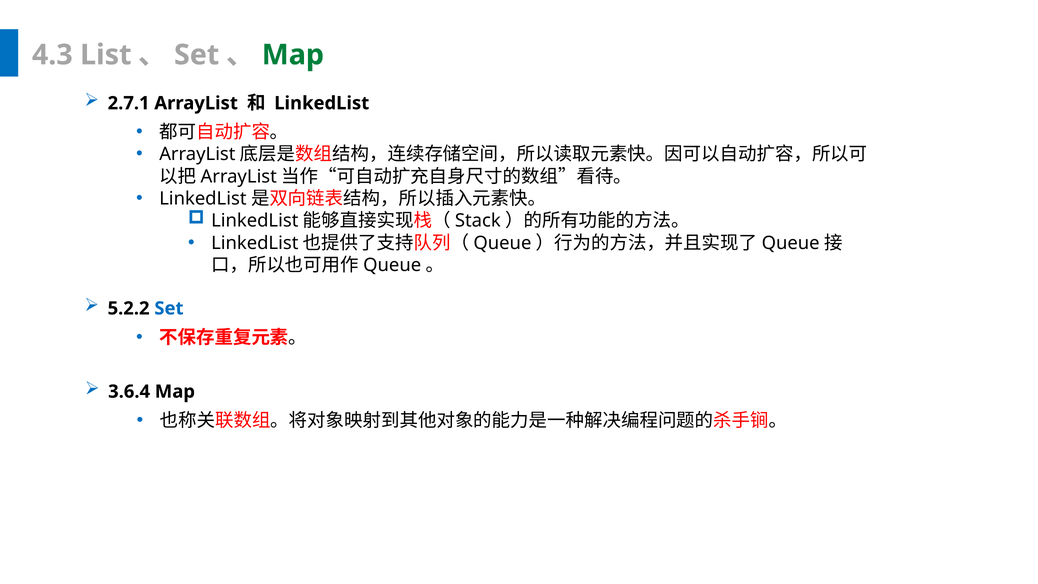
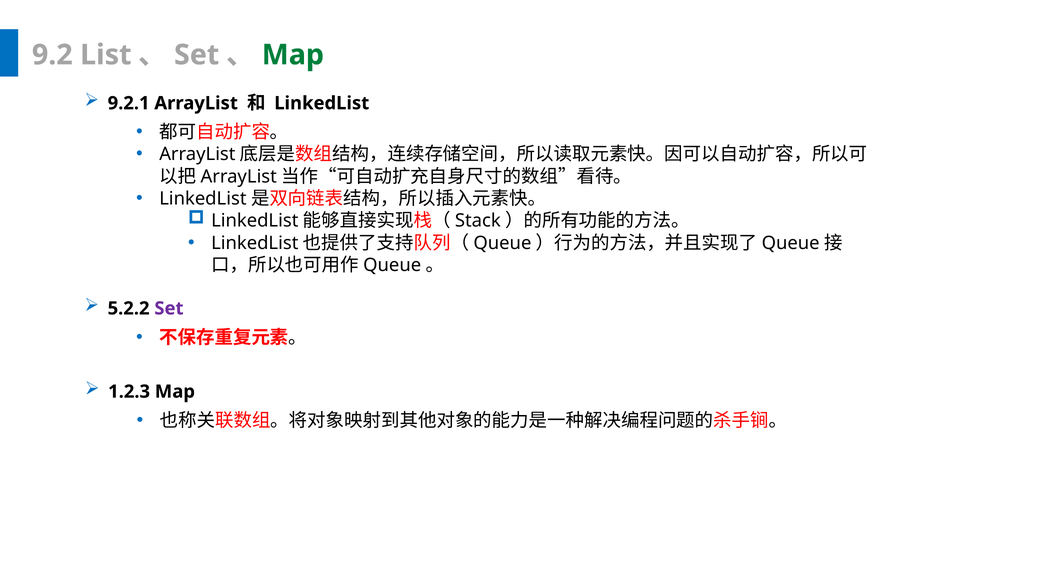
4.3: 4.3 -> 9.2
2.7.1: 2.7.1 -> 9.2.1
Set at (169, 308) colour: blue -> purple
3.6.4: 3.6.4 -> 1.2.3
